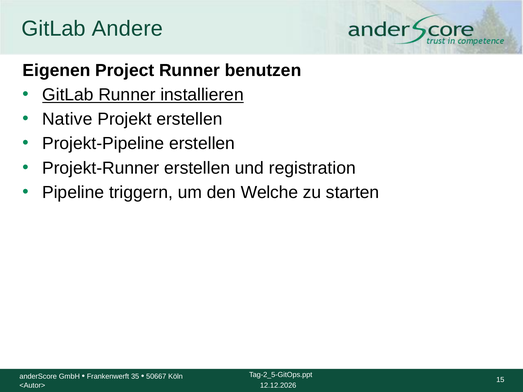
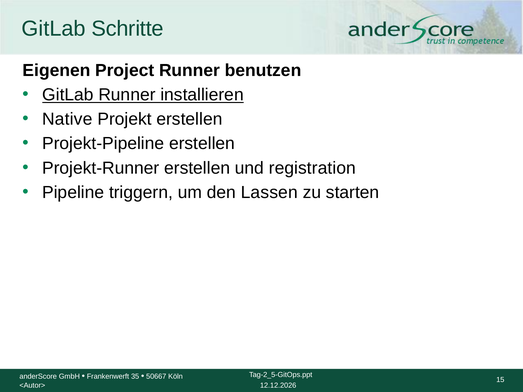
Andere: Andere -> Schritte
Welche: Welche -> Lassen
